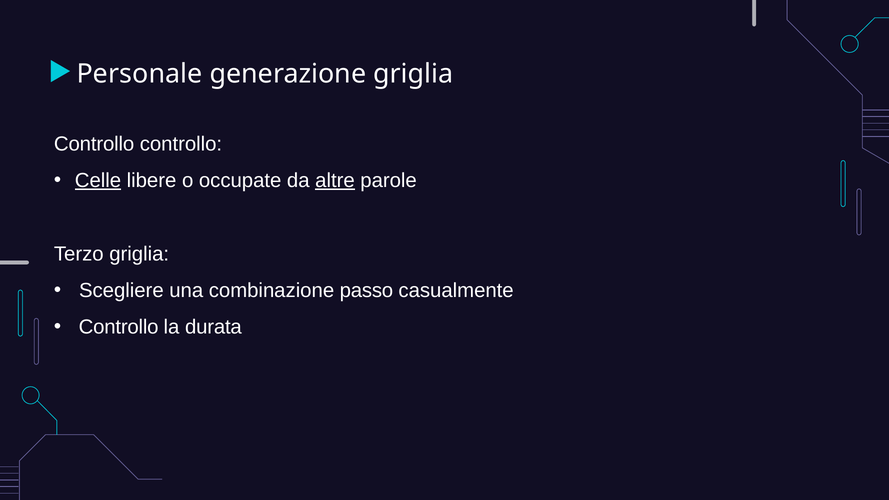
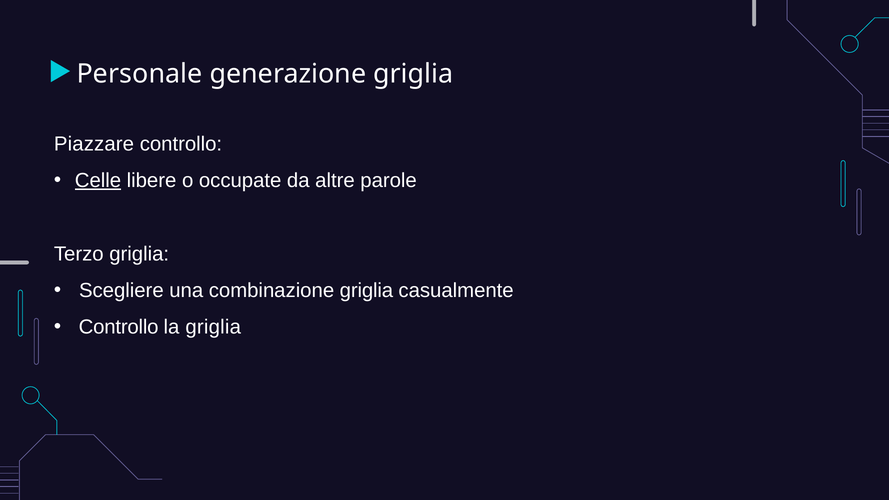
Controllo at (94, 144): Controllo -> Piazzare
altre underline: present -> none
combinazione passo: passo -> griglia
la durata: durata -> griglia
